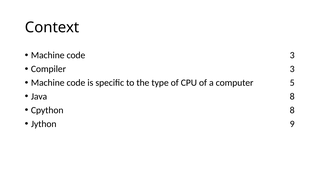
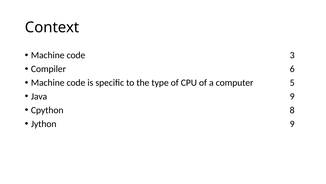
Compiler 3: 3 -> 6
Java 8: 8 -> 9
